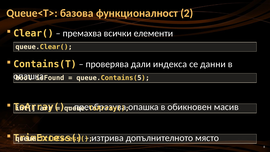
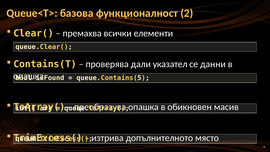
индекса: индекса -> указател
